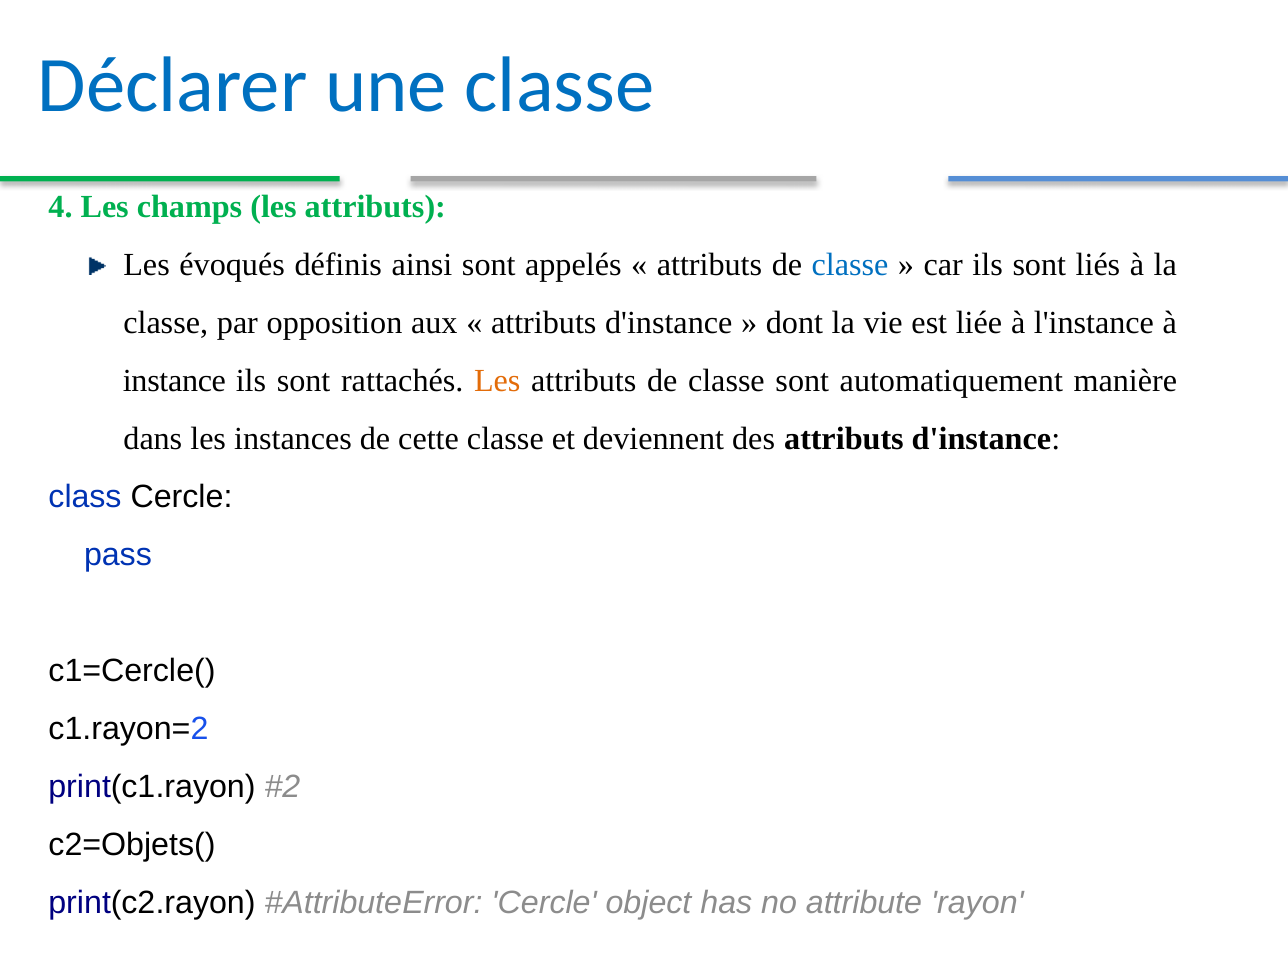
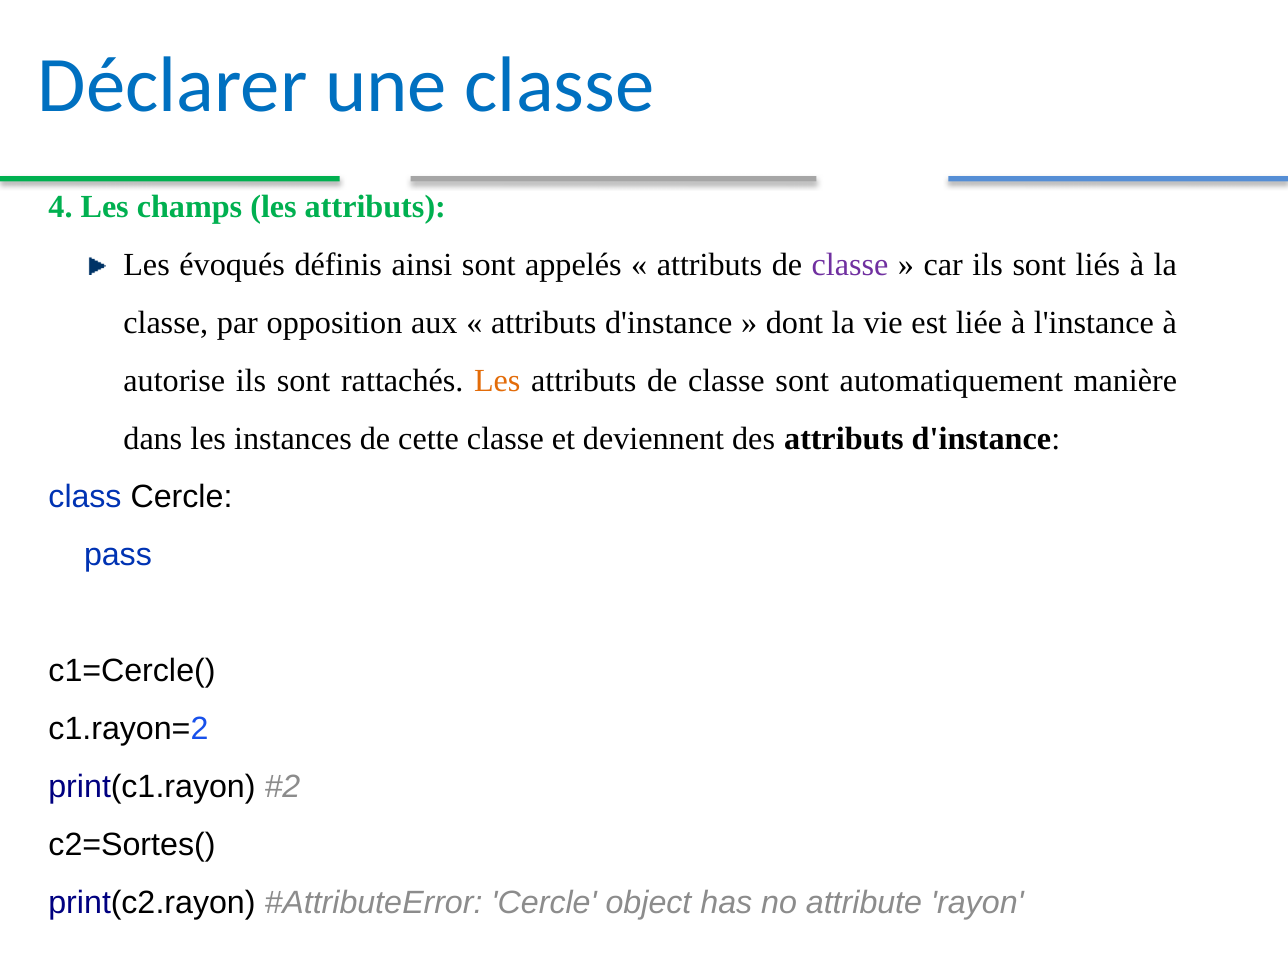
classe at (850, 265) colour: blue -> purple
instance: instance -> autorise
c2=Objets(: c2=Objets( -> c2=Sortes(
